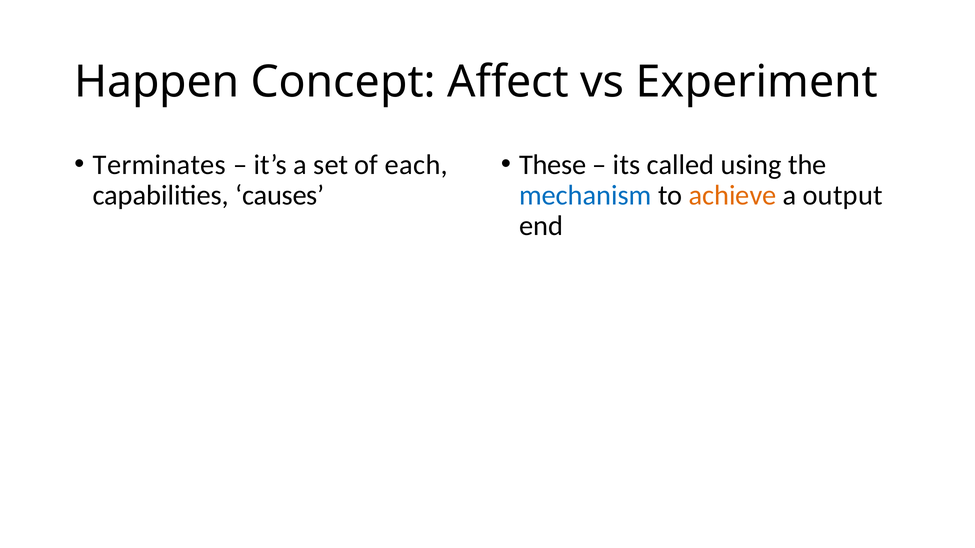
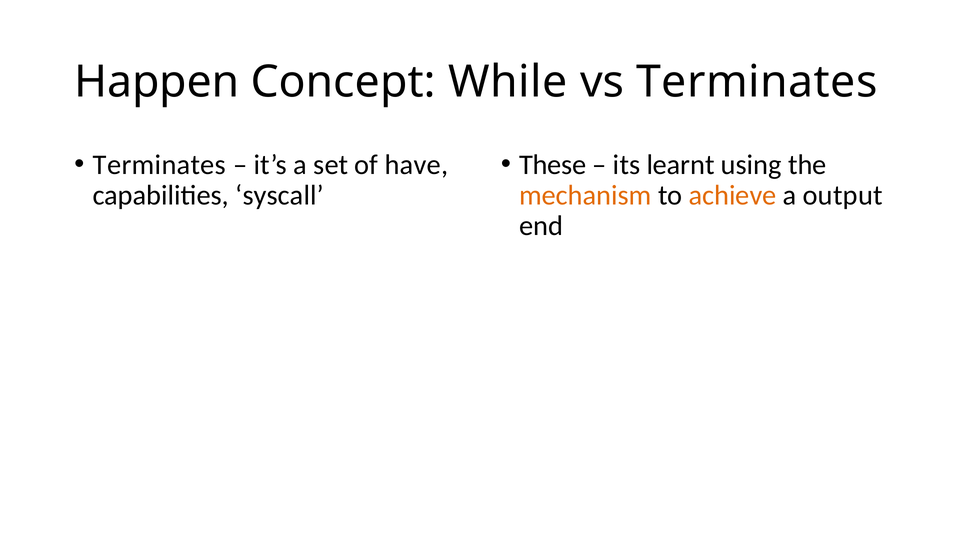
Affect: Affect -> While
vs Experiment: Experiment -> Terminates
each: each -> have
called: called -> learnt
causes: causes -> syscall
mechanism colour: blue -> orange
